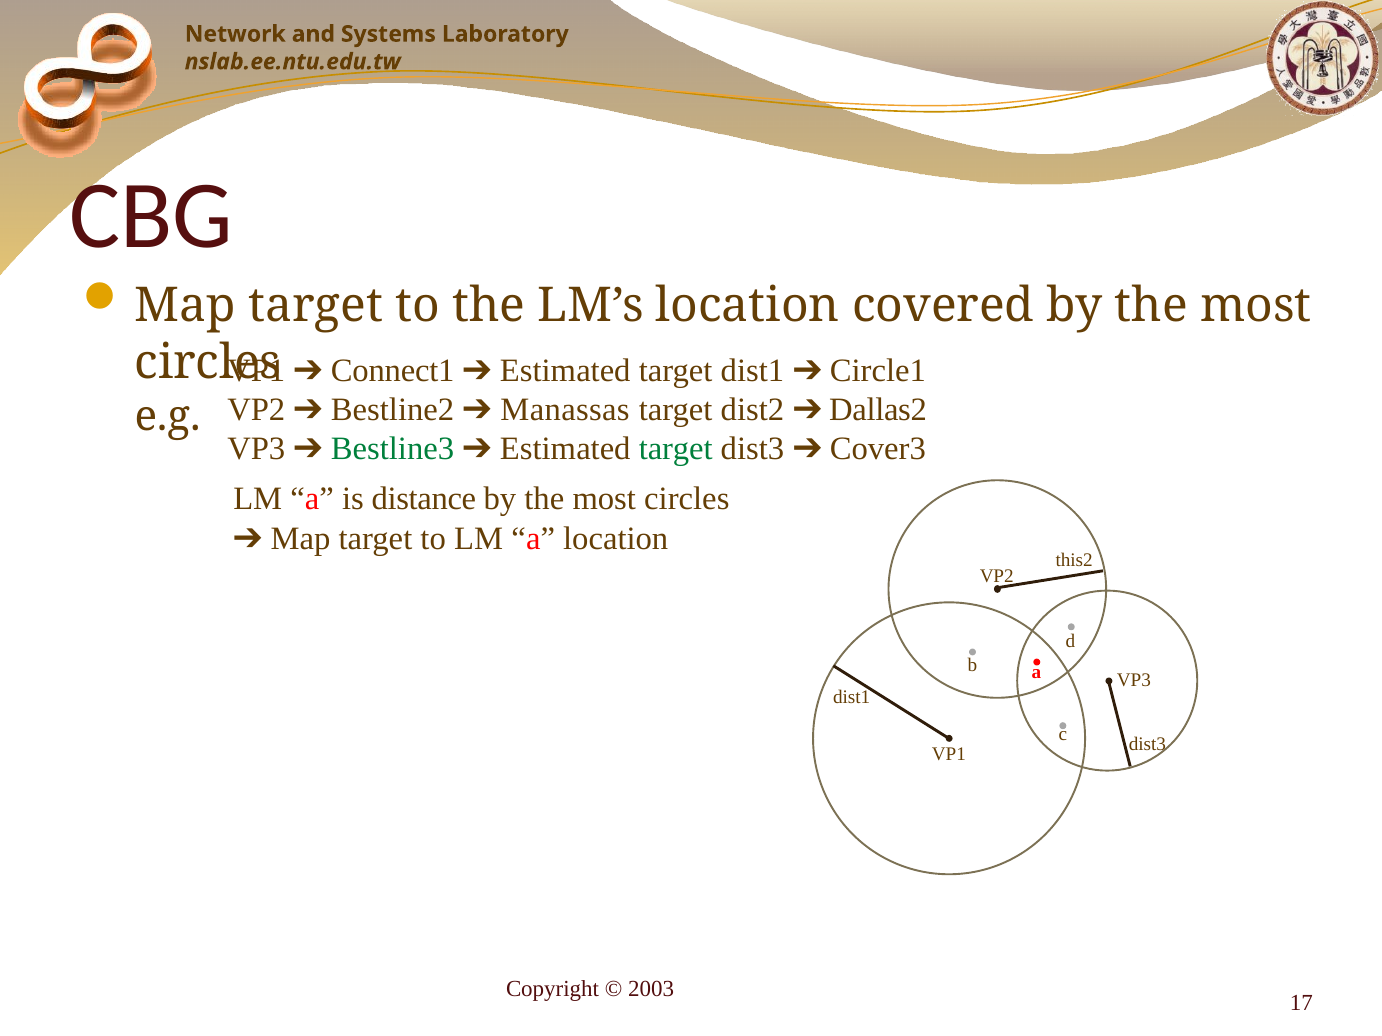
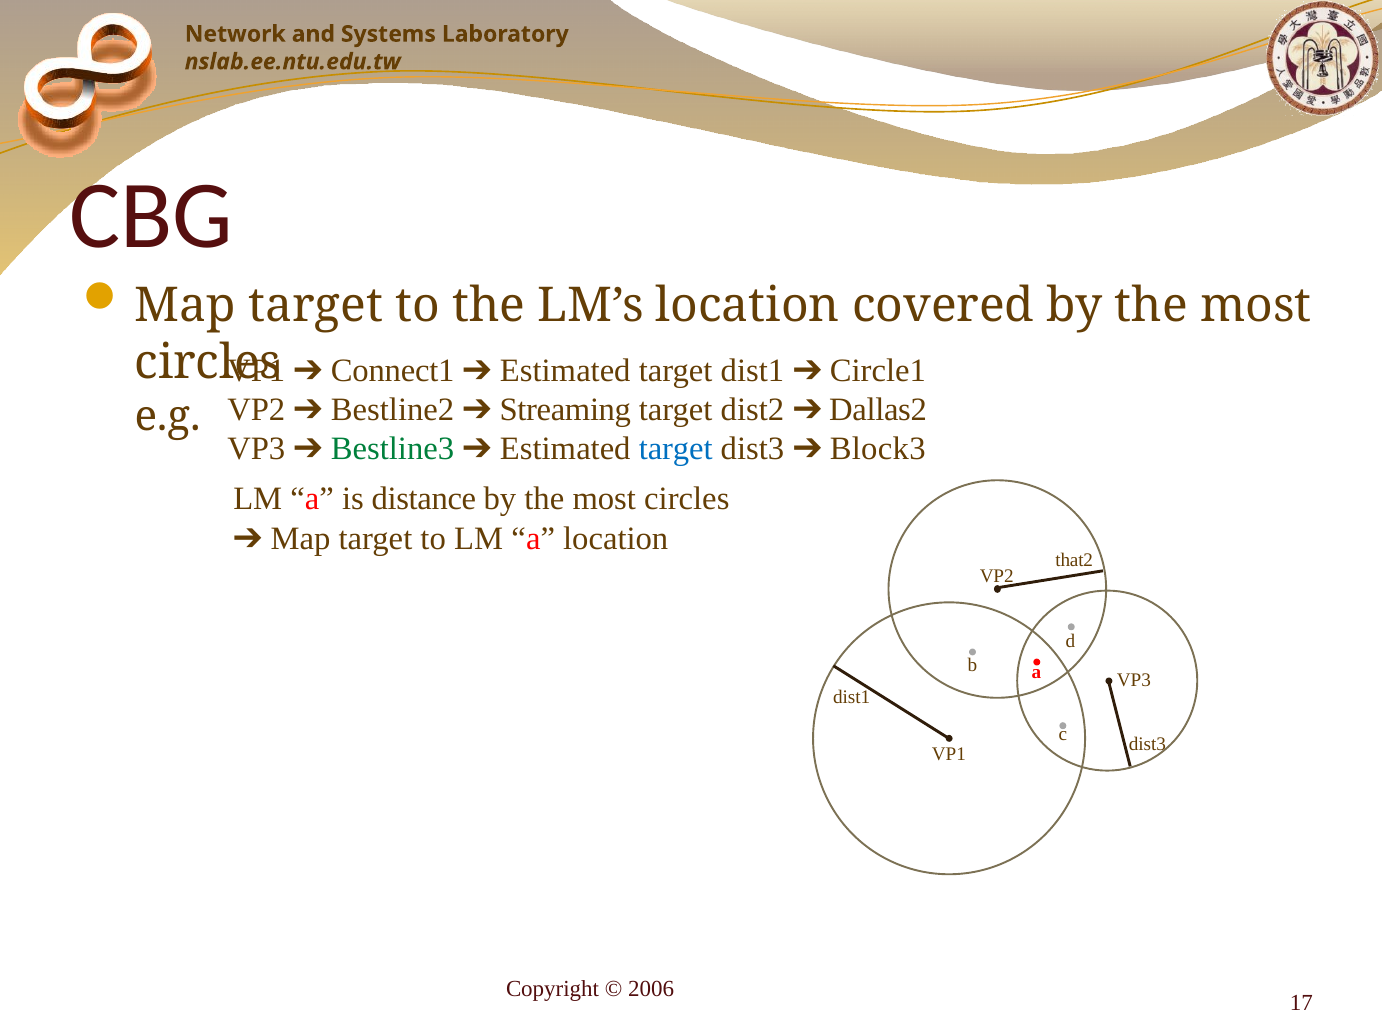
Manassas: Manassas -> Streaming
target at (676, 449) colour: green -> blue
Cover3: Cover3 -> Block3
this2: this2 -> that2
2003: 2003 -> 2006
